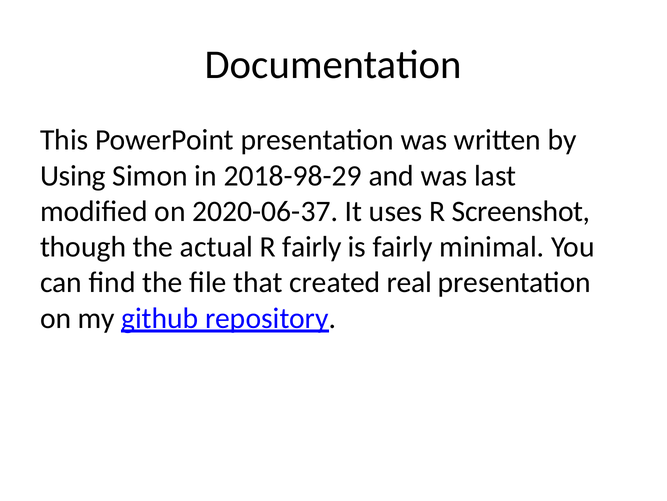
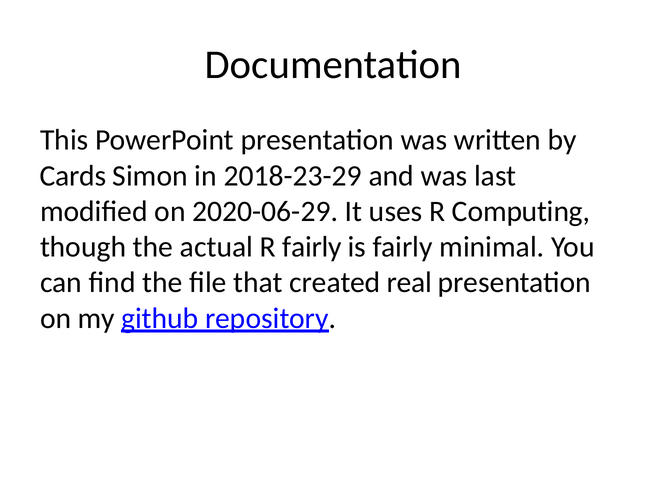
Using: Using -> Cards
2018-98-29: 2018-98-29 -> 2018-23-29
2020-06-37: 2020-06-37 -> 2020-06-29
Screenshot: Screenshot -> Computing
